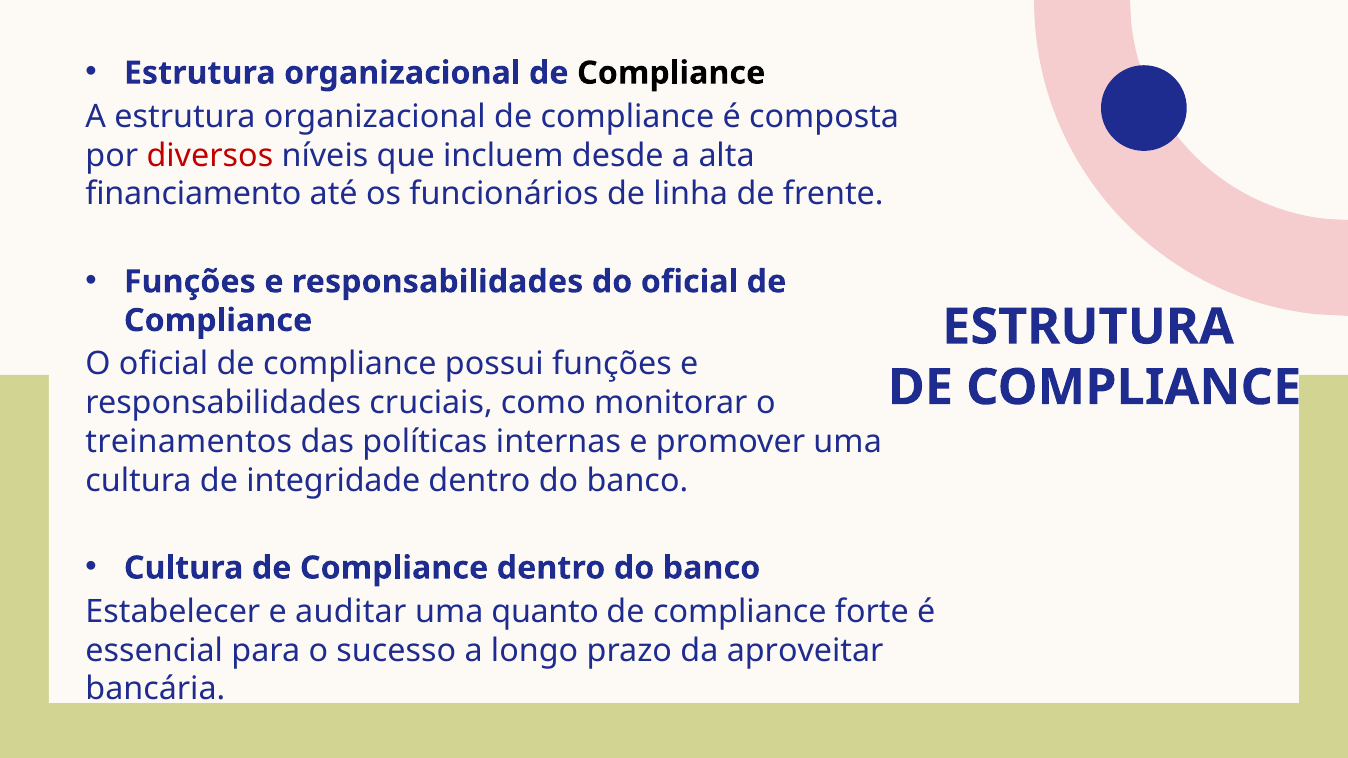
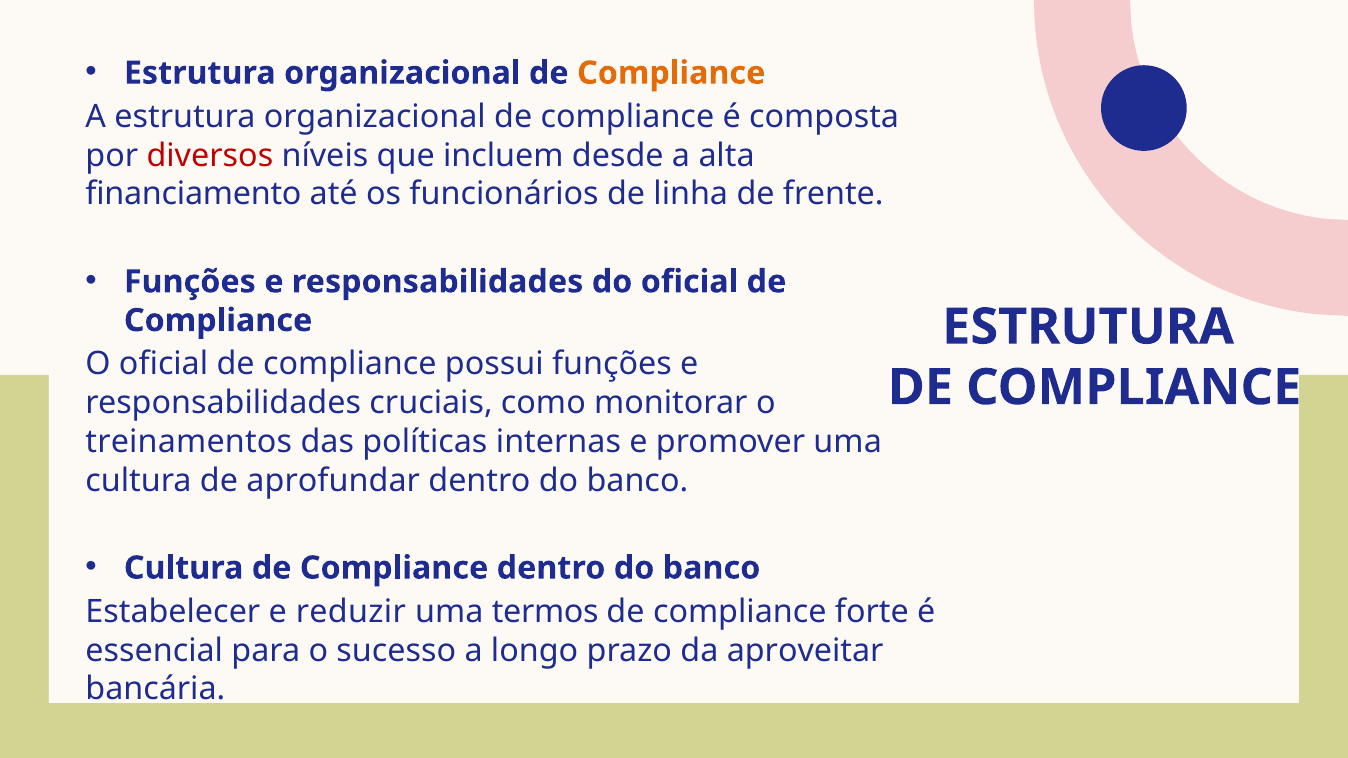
Compliance at (671, 73) colour: black -> orange
integridade: integridade -> aprofundar
auditar: auditar -> reduzir
quanto: quanto -> termos
